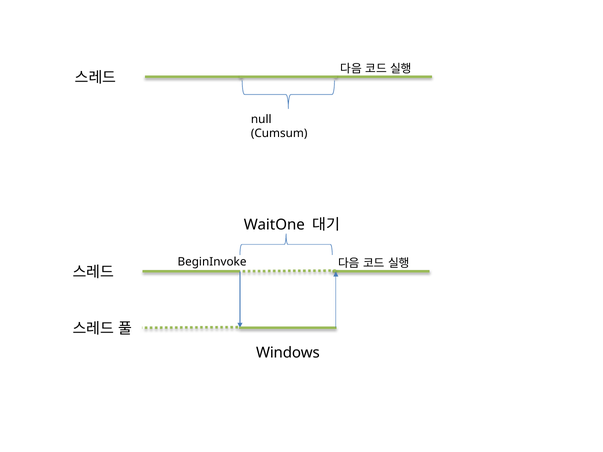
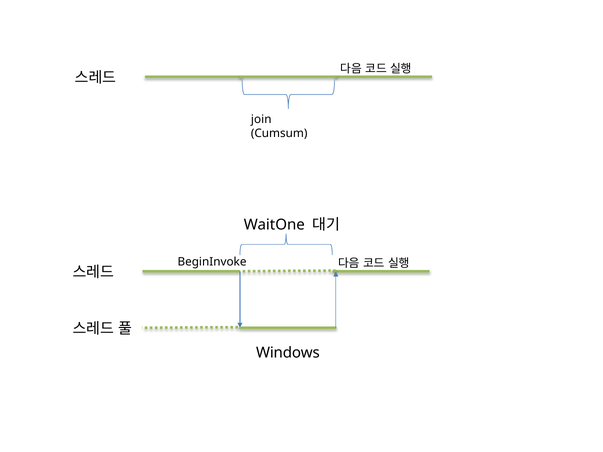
null: null -> join
